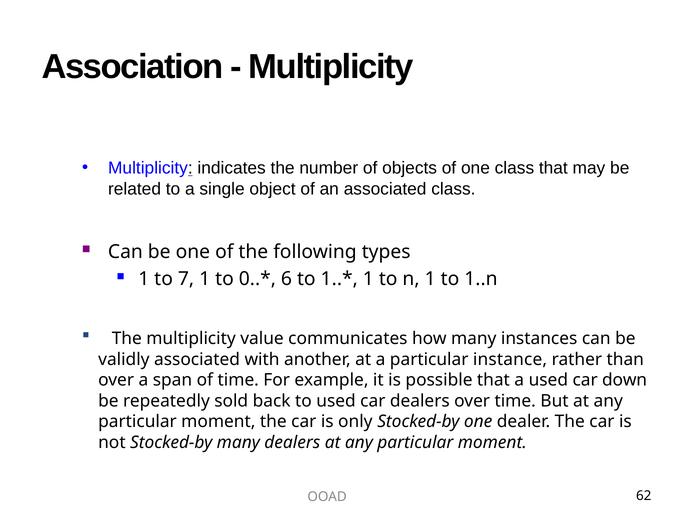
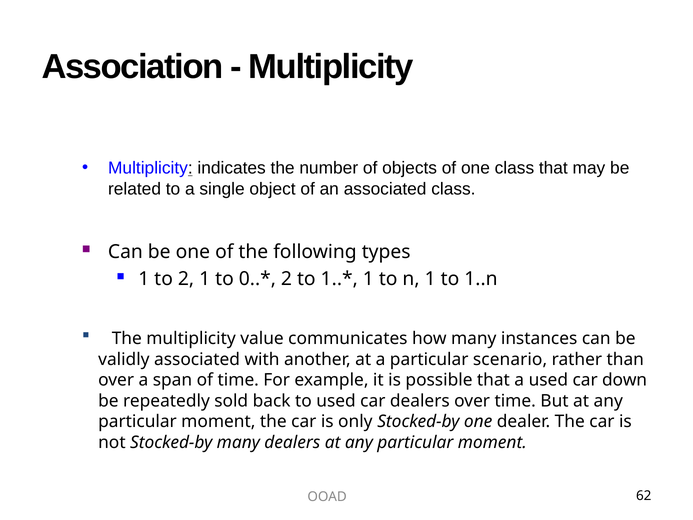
to 7: 7 -> 2
6 at (287, 279): 6 -> 2
instance: instance -> scenario
